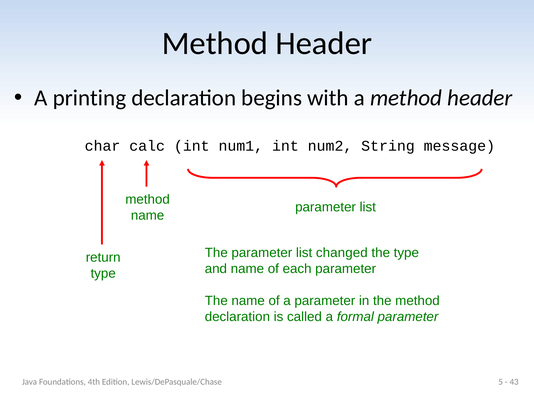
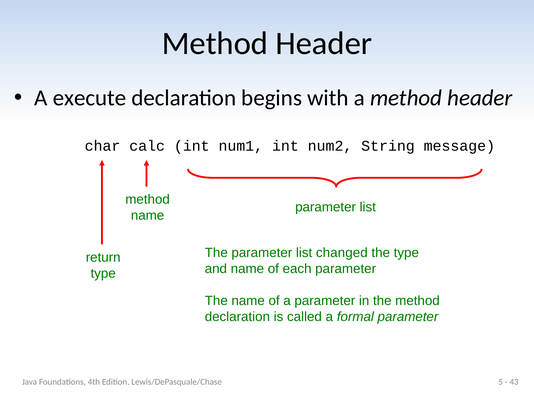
printing: printing -> execute
